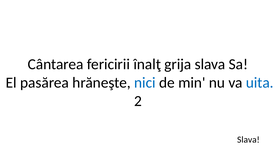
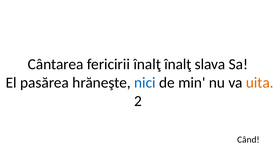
înalţ grija: grija -> înalţ
uita colour: blue -> orange
Slava at (248, 140): Slava -> Când
